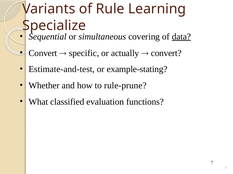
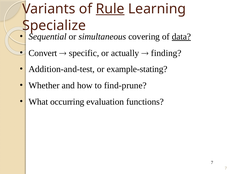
Rule underline: none -> present
convert at (166, 53): convert -> finding
Estimate-and-test: Estimate-and-test -> Addition-and-test
rule-prune: rule-prune -> find-prune
classified: classified -> occurring
